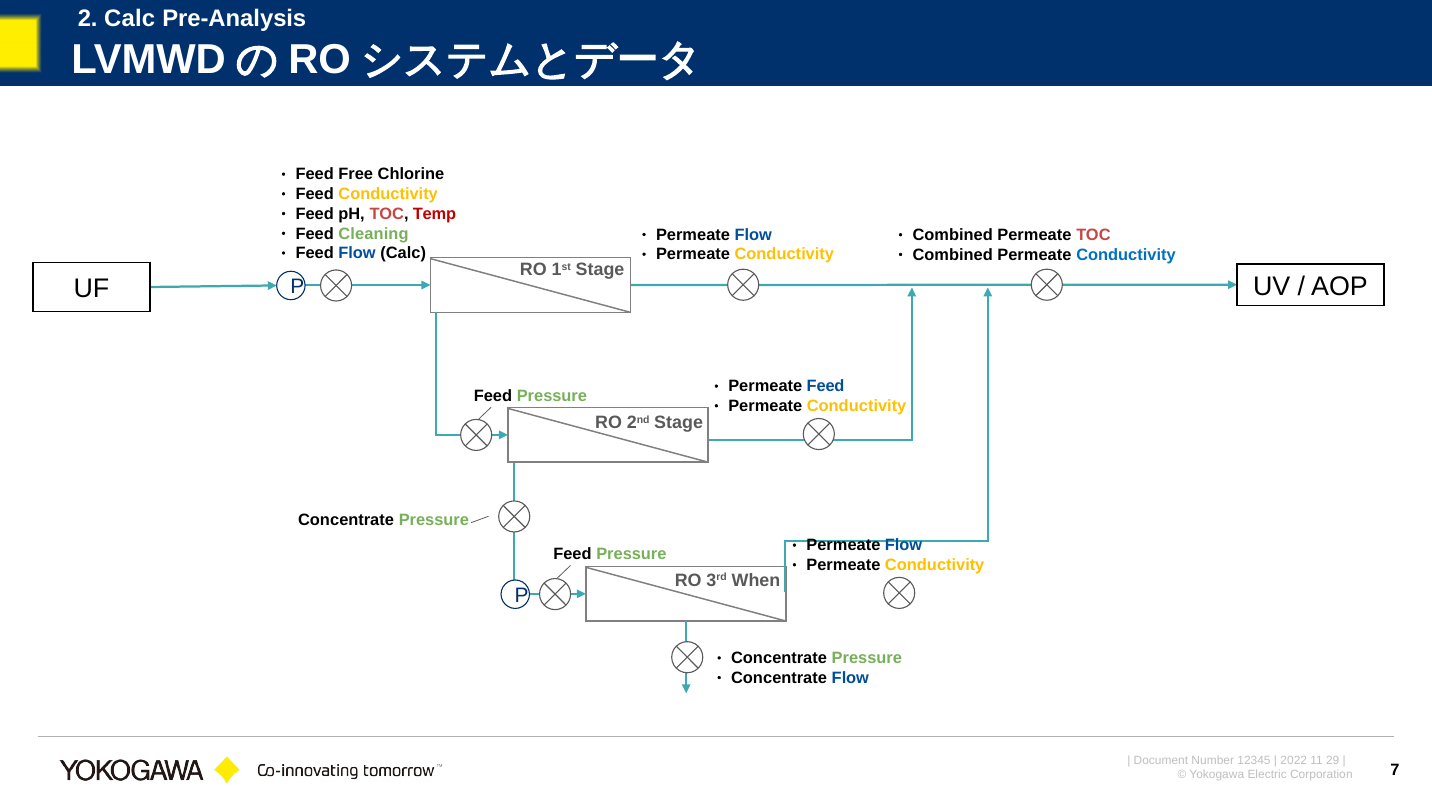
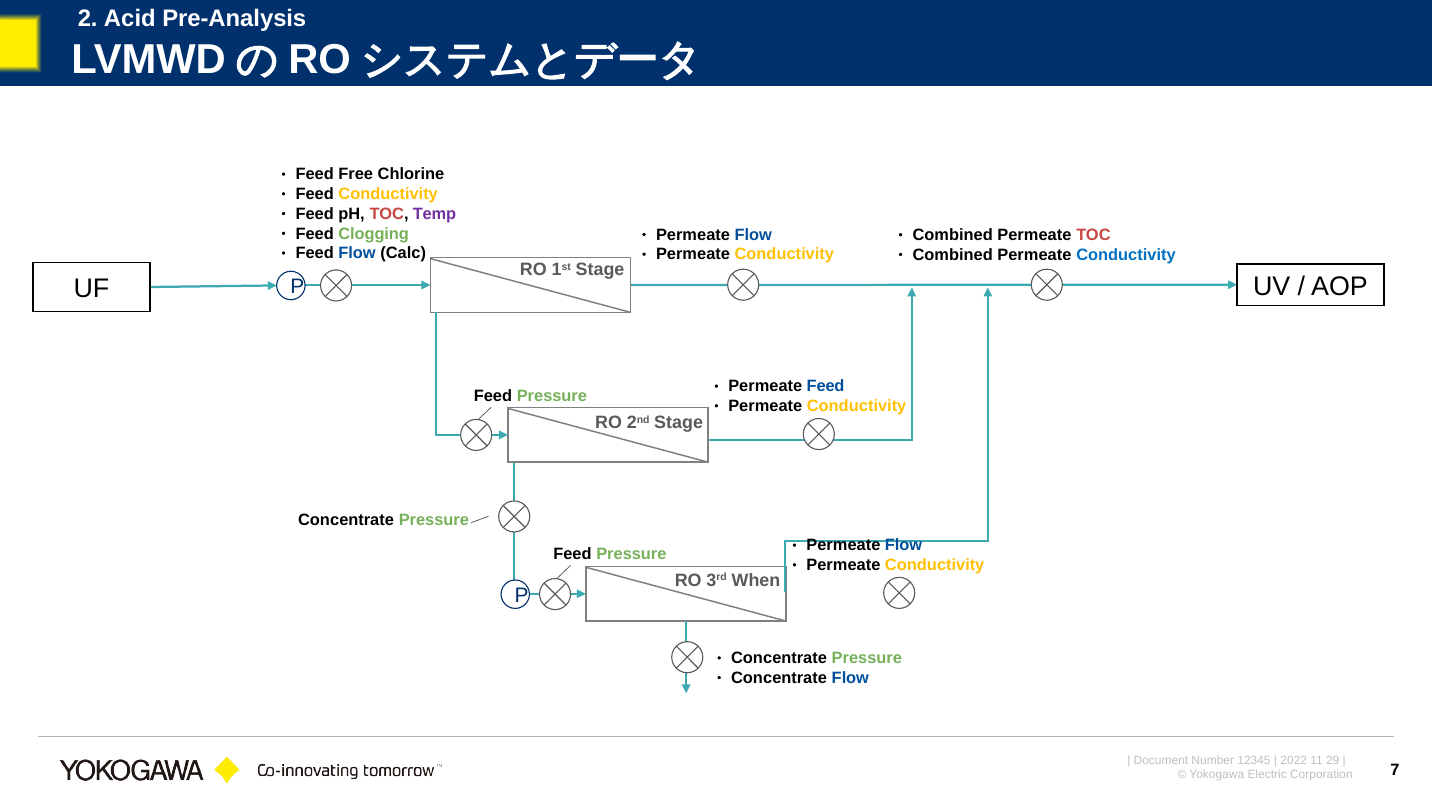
2 Calc: Calc -> Acid
Temp colour: red -> purple
Cleaning: Cleaning -> Clogging
